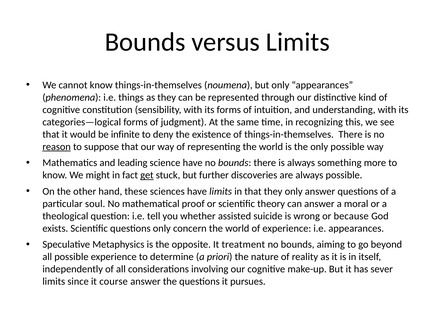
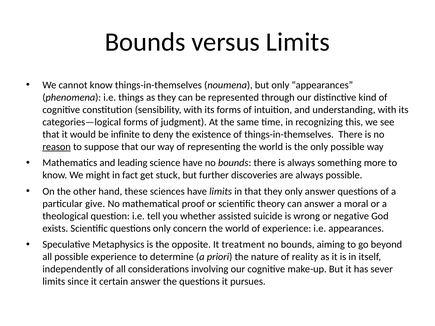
get underline: present -> none
soul: soul -> give
because: because -> negative
course: course -> certain
